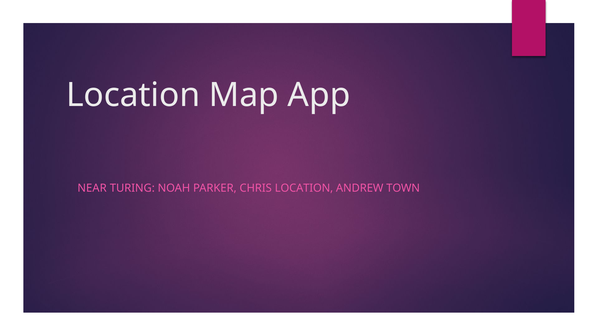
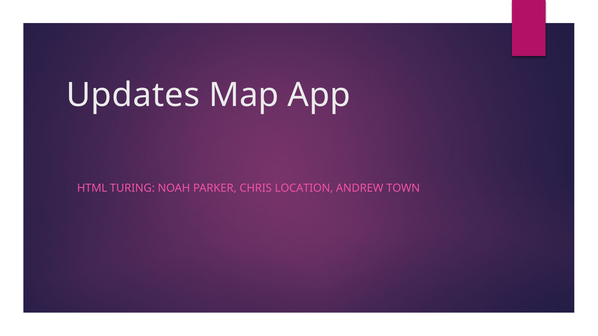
Location at (133, 95): Location -> Updates
NEAR: NEAR -> HTML
